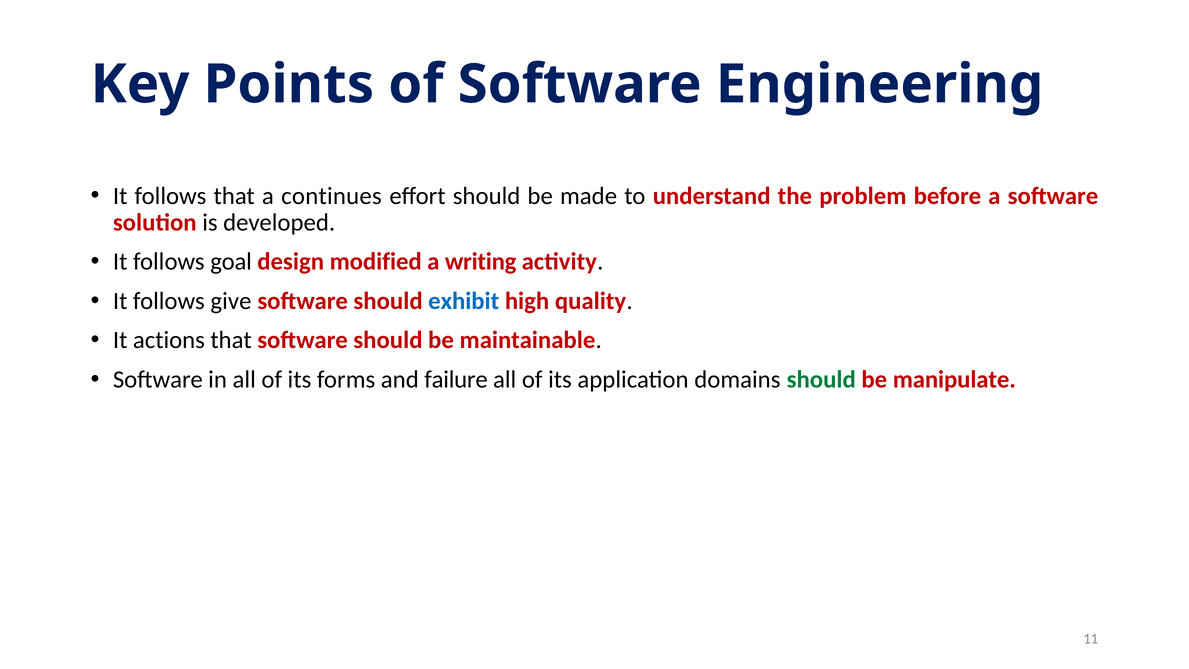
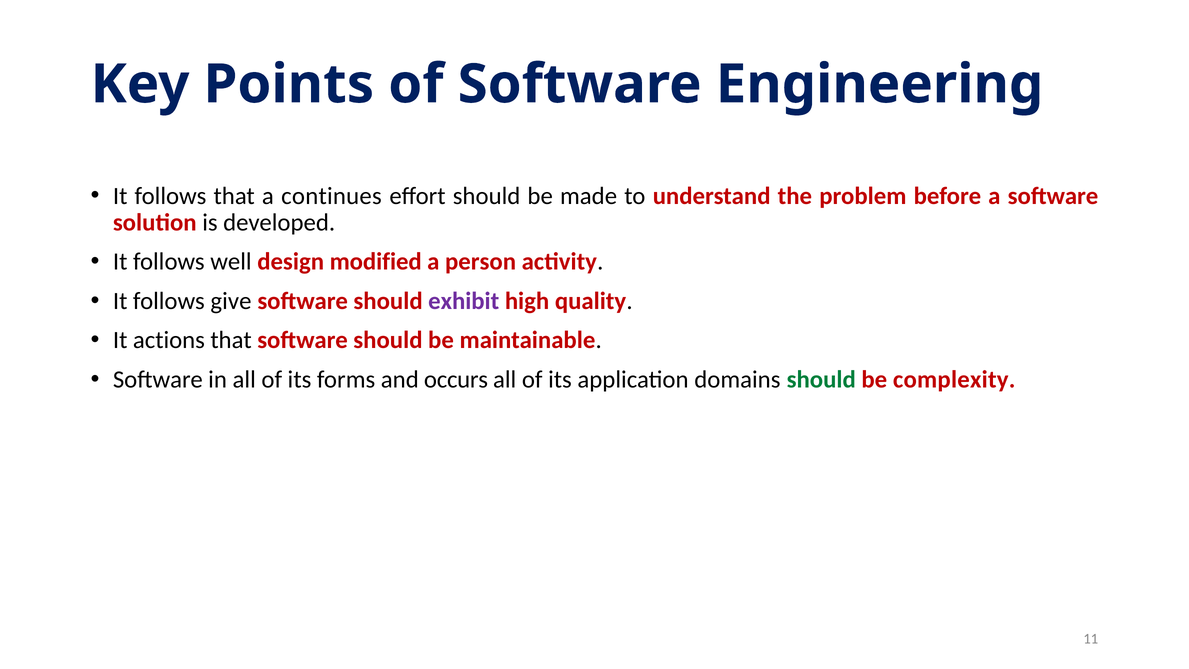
goal: goal -> well
writing: writing -> person
exhibit colour: blue -> purple
failure: failure -> occurs
manipulate: manipulate -> complexity
